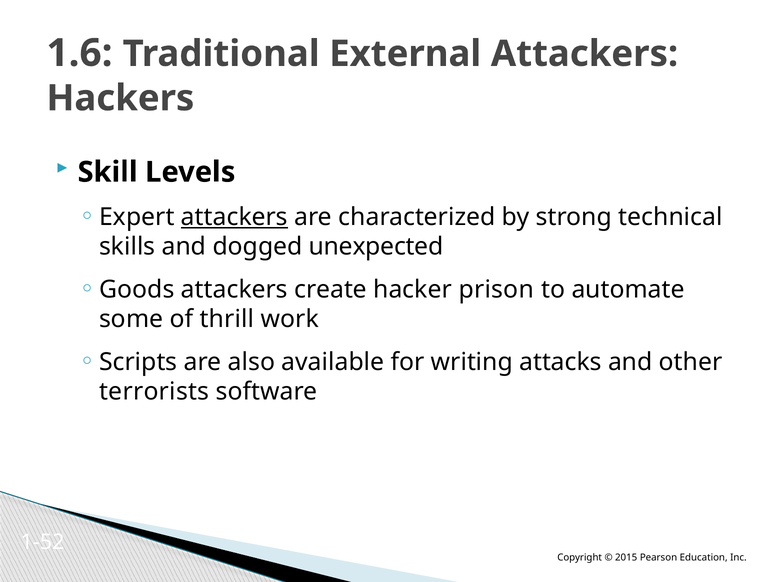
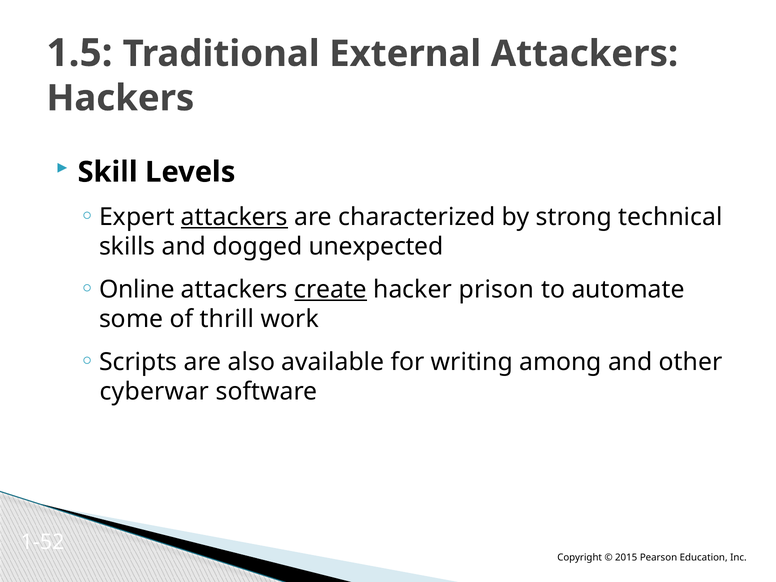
1.6: 1.6 -> 1.5
Goods: Goods -> Online
create underline: none -> present
attacks: attacks -> among
terrorists: terrorists -> cyberwar
